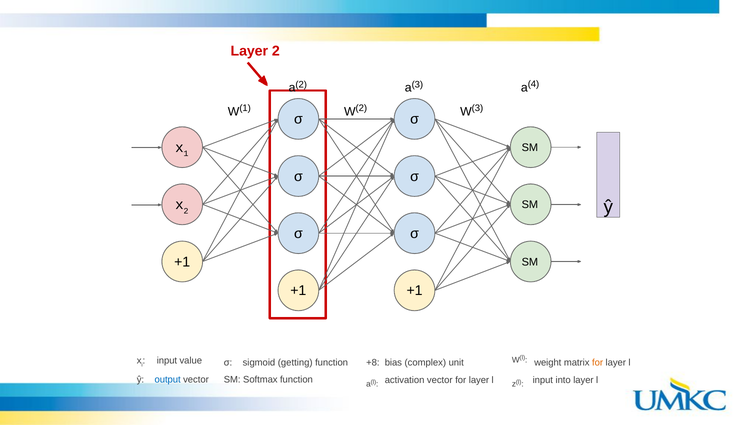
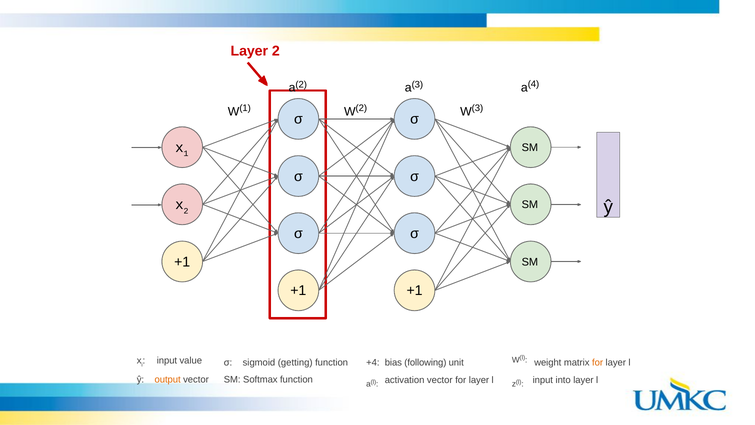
+8: +8 -> +4
complex: complex -> following
output colour: blue -> orange
